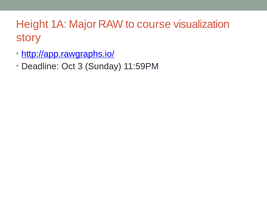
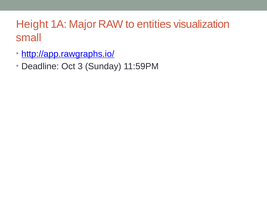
course: course -> entities
story: story -> small
